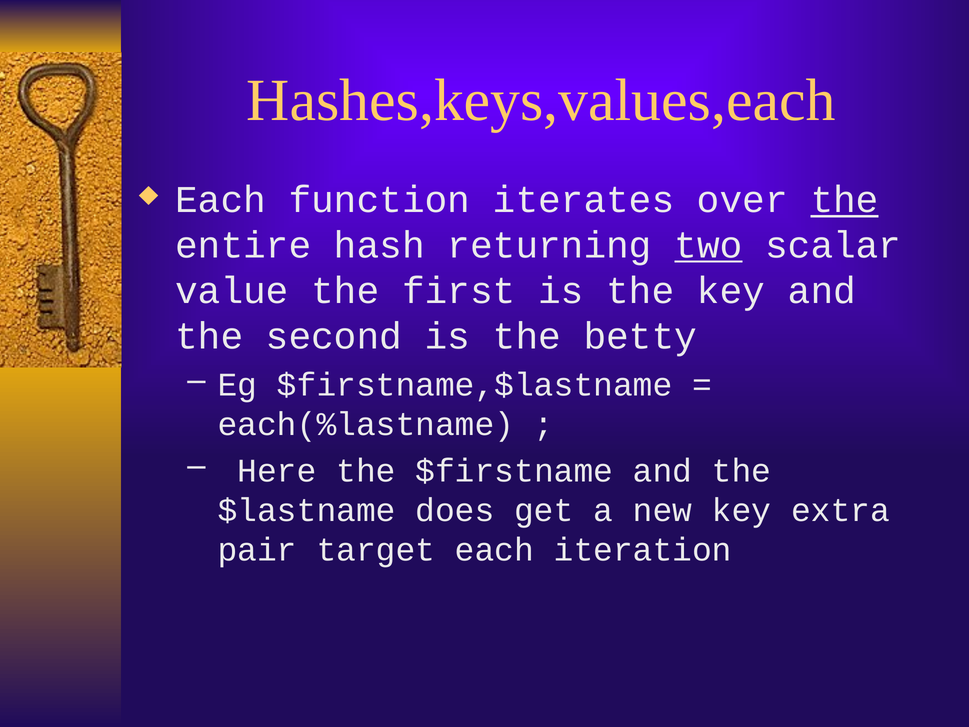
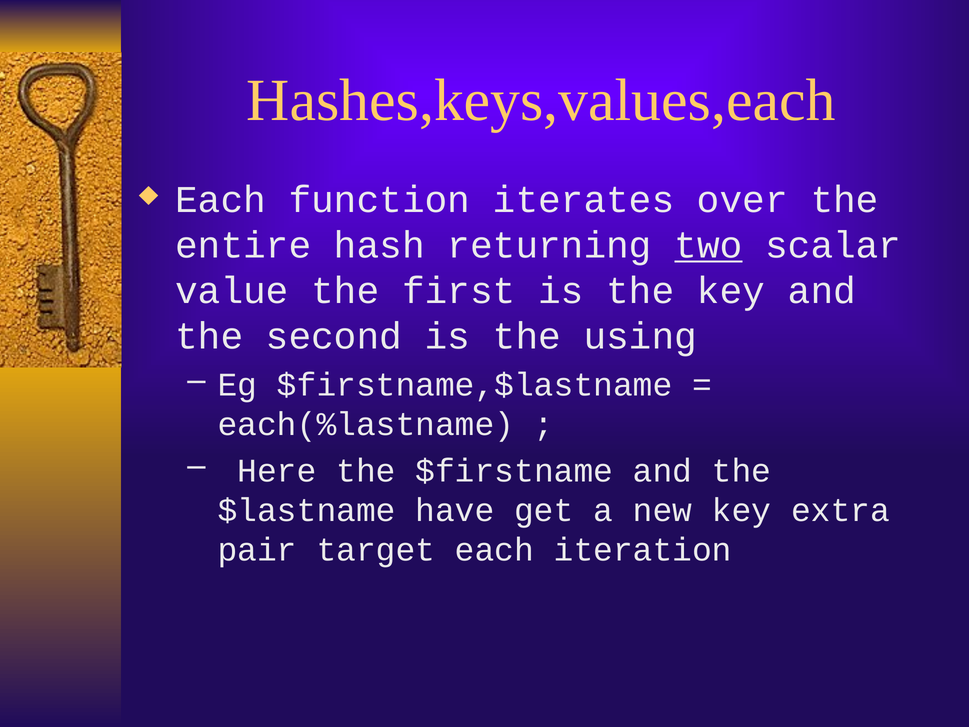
the at (845, 200) underline: present -> none
betty: betty -> using
does: does -> have
